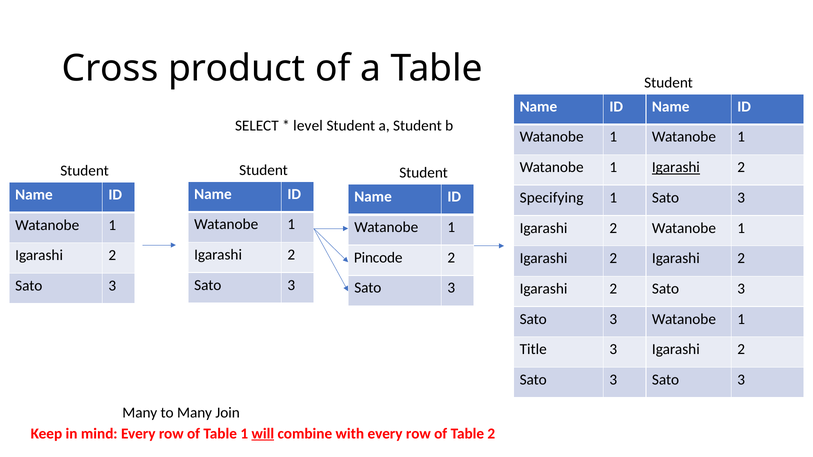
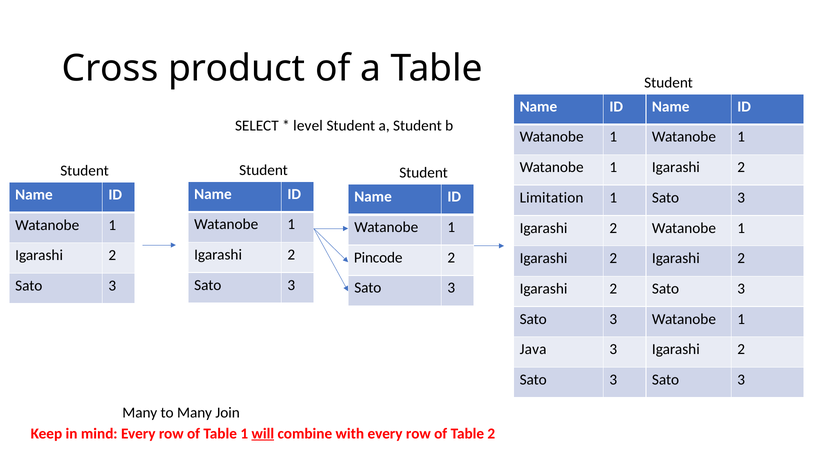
Igarashi at (676, 167) underline: present -> none
Specifying: Specifying -> Limitation
Title: Title -> Java
